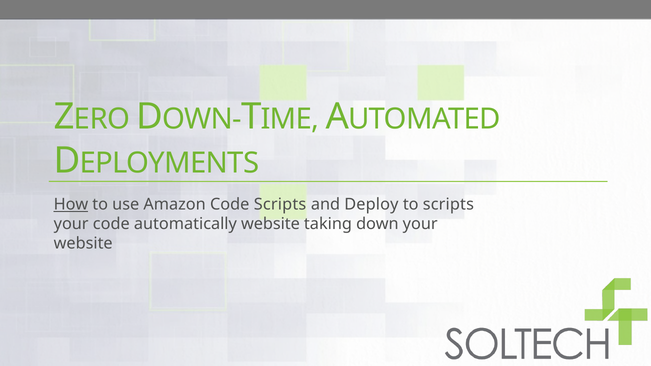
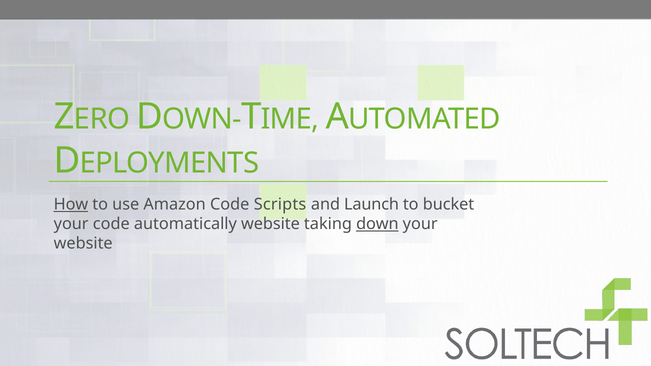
Deploy: Deploy -> Launch
to scripts: scripts -> bucket
down underline: none -> present
